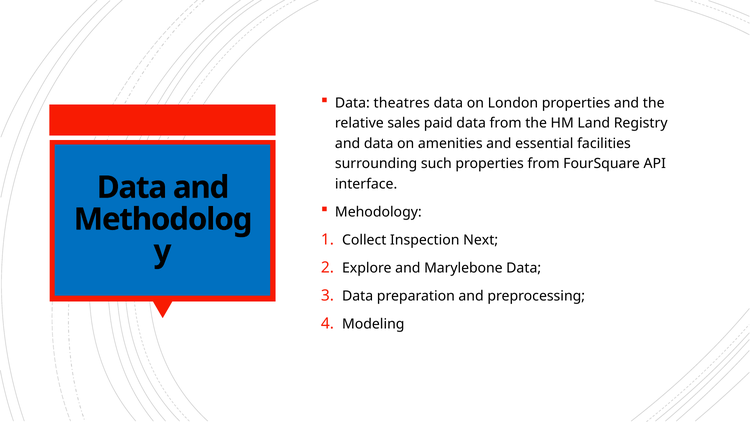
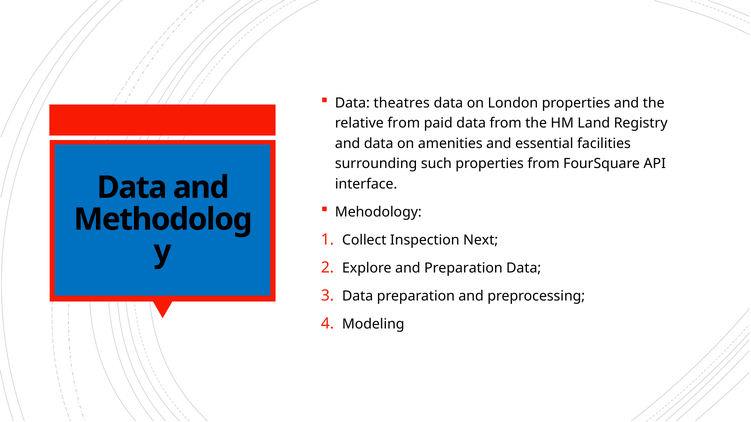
relative sales: sales -> from
and Marylebone: Marylebone -> Preparation
